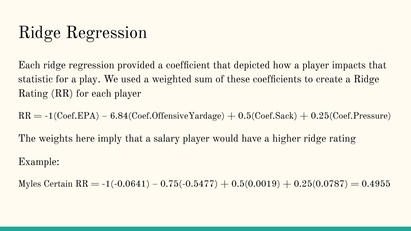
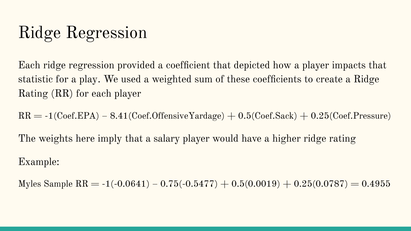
6.84(Coef.OffensiveYardage: 6.84(Coef.OffensiveYardage -> 8.41(Coef.OffensiveYardage
Certain: Certain -> Sample
